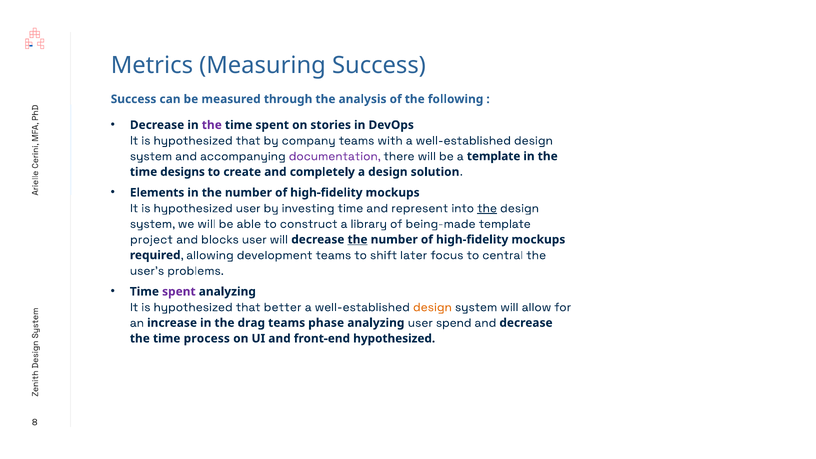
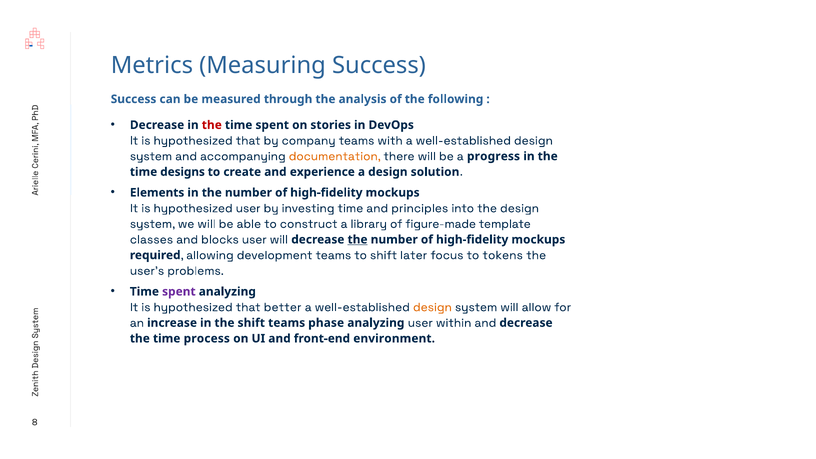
the at (212, 125) colour: purple -> red
documentation colour: purple -> orange
a template: template -> progress
completely: completely -> experience
represent: represent -> principles
the at (487, 208) underline: present -> none
being-made: being-made -> figure-made
project: project -> classes
central: central -> tokens
the drag: drag -> shift
spend: spend -> within
front-end hypothesized: hypothesized -> environment
